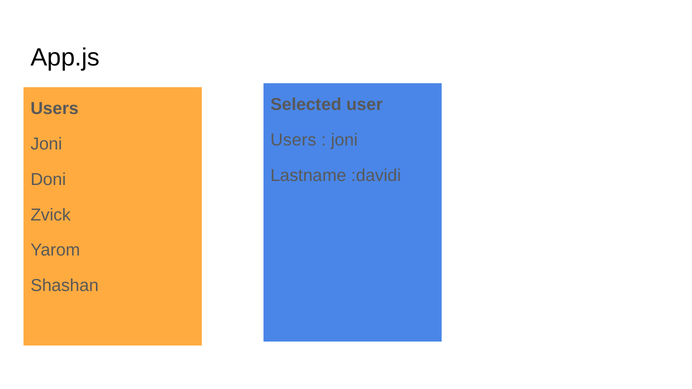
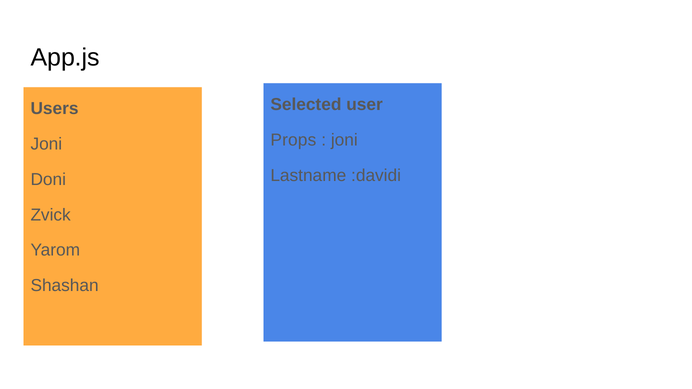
Users at (293, 140): Users -> Props
